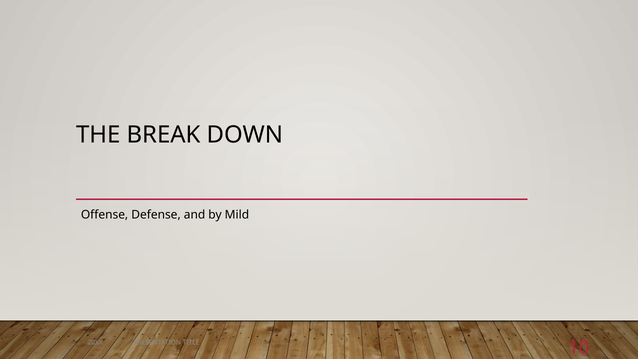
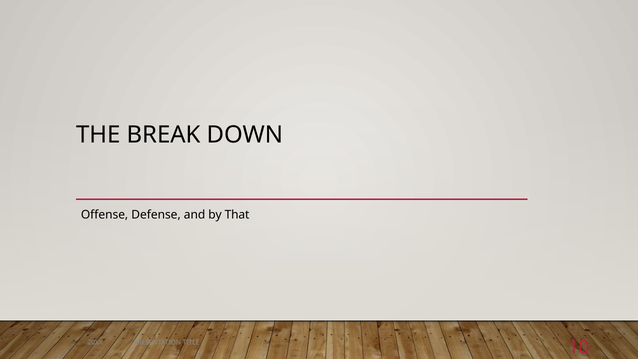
Mild: Mild -> That
